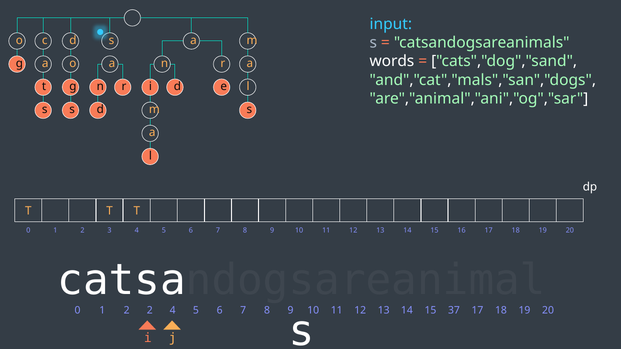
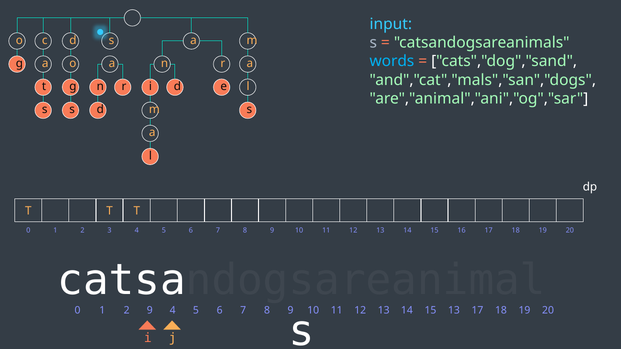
words colour: white -> light blue
2 2: 2 -> 9
15 37: 37 -> 13
